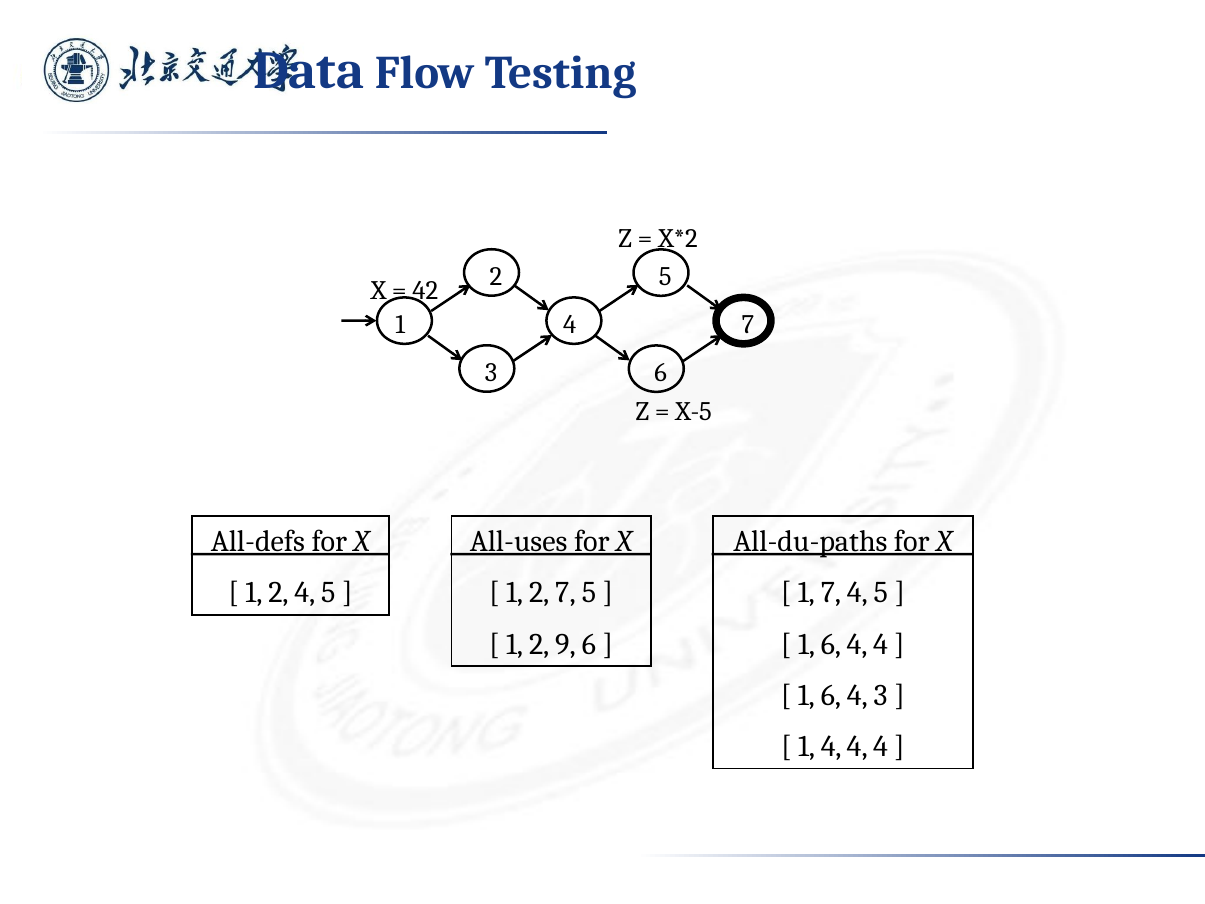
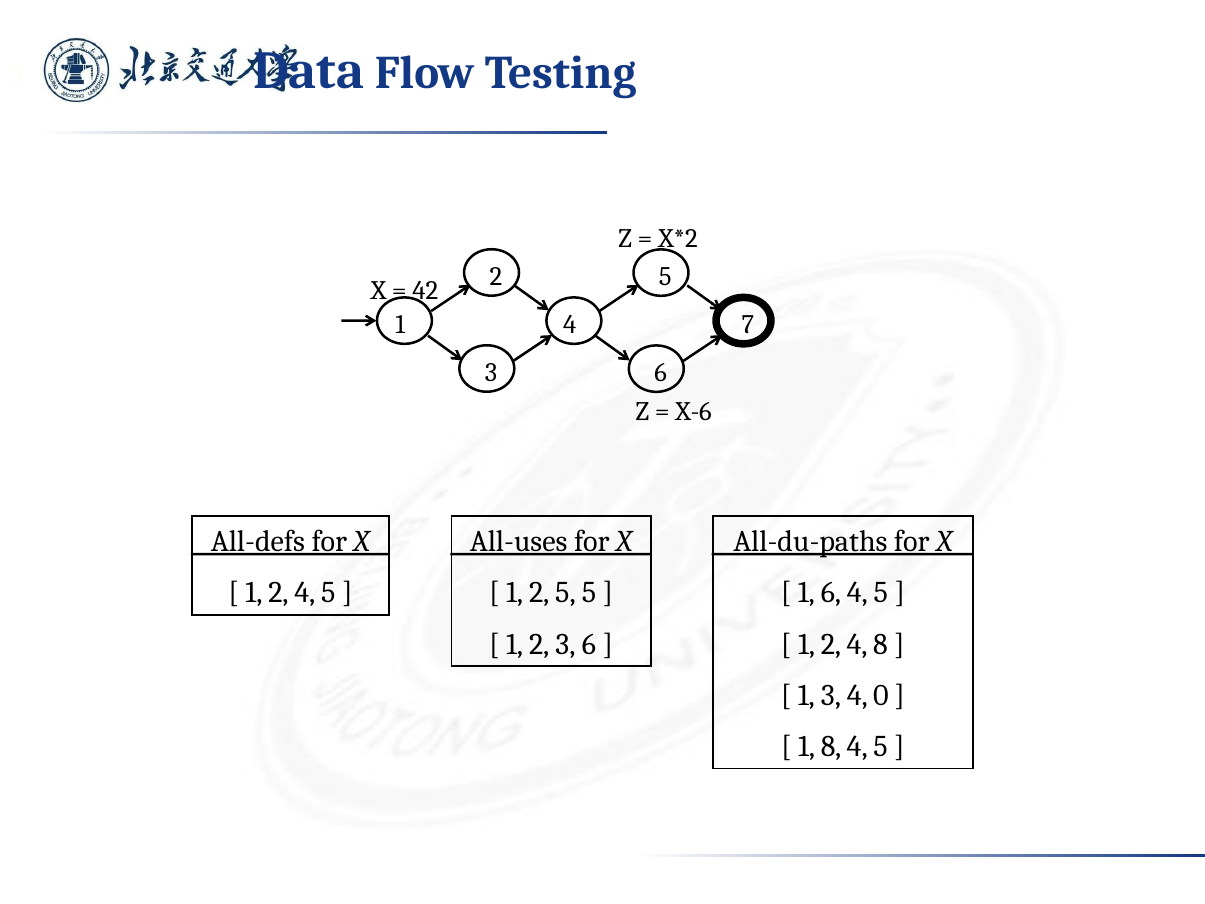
X-5: X-5 -> X-6
1 2 7: 7 -> 5
1 7: 7 -> 6
2 9: 9 -> 3
6 at (831, 644): 6 -> 2
4 at (881, 644): 4 -> 8
6 at (831, 695): 6 -> 3
4 3: 3 -> 0
1 4: 4 -> 8
4 at (881, 747): 4 -> 5
